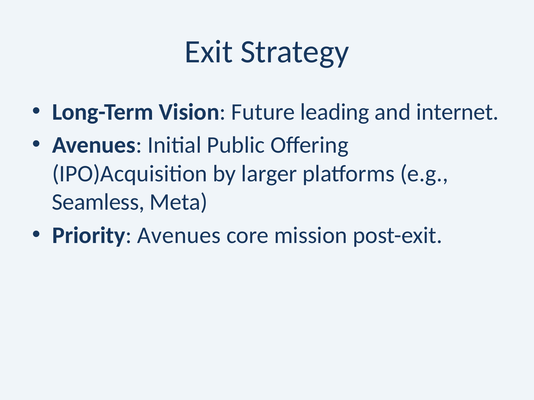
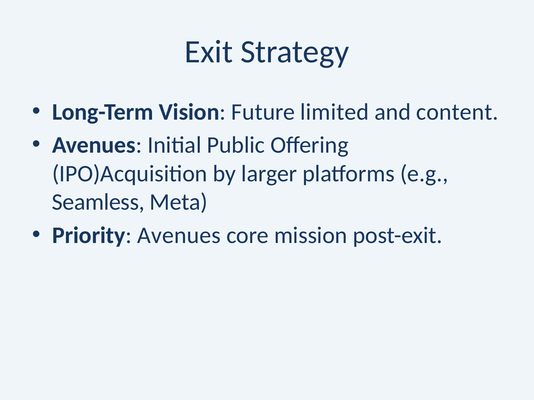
leading: leading -> limited
internet: internet -> content
